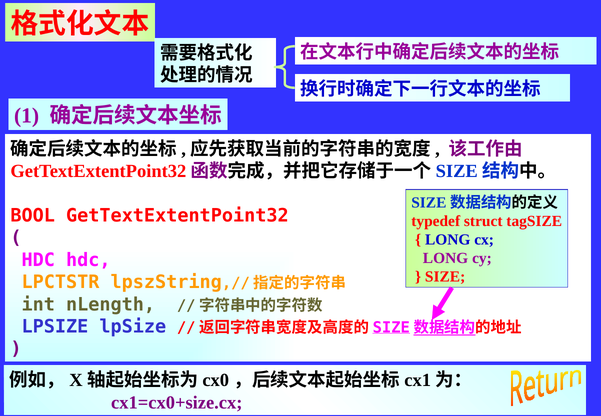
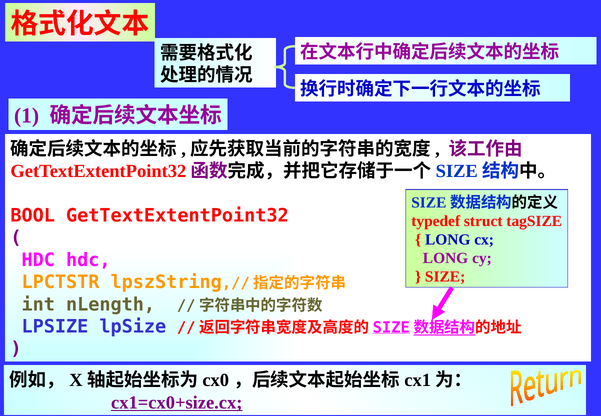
cx1=cx0+size.cx underline: none -> present
